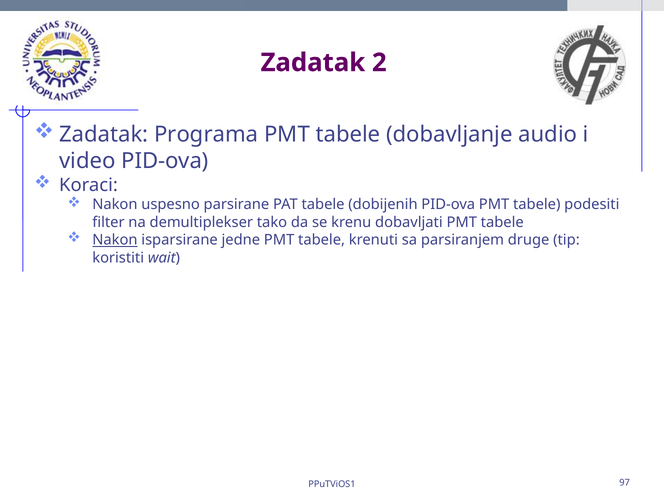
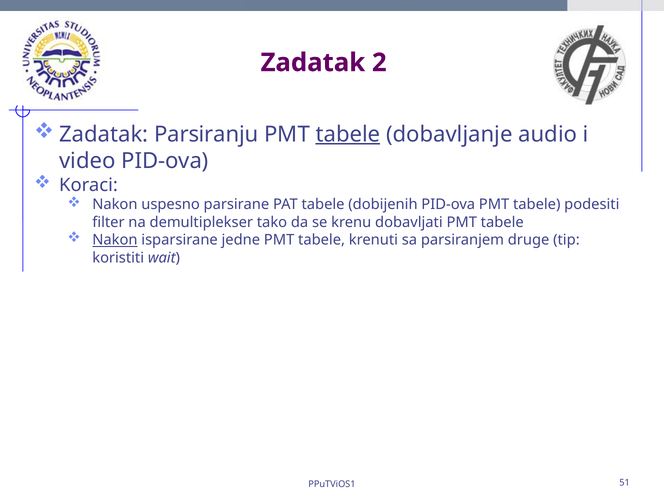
Programa: Programa -> Parsiranju
tabele at (348, 134) underline: none -> present
97: 97 -> 51
